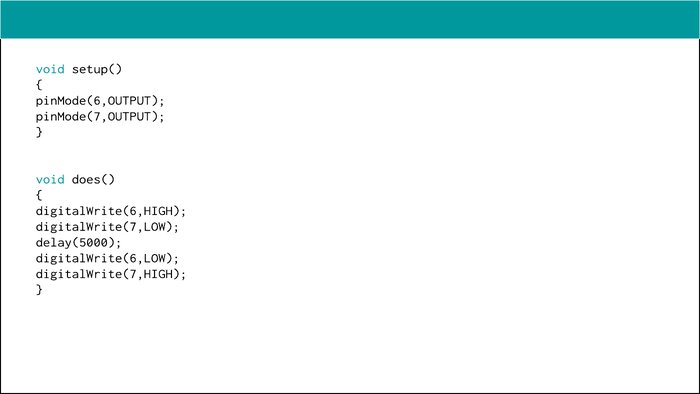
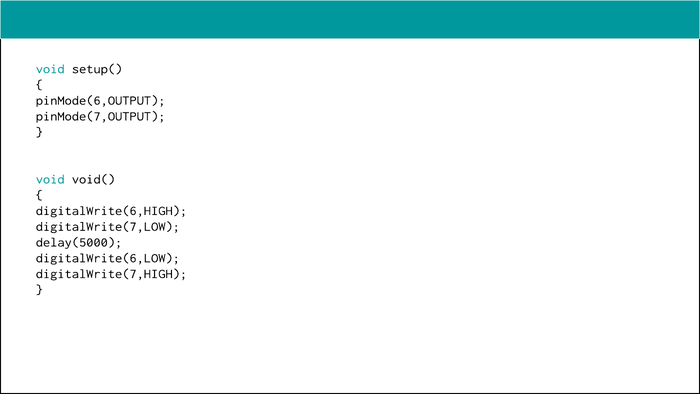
does(: does( -> void(
